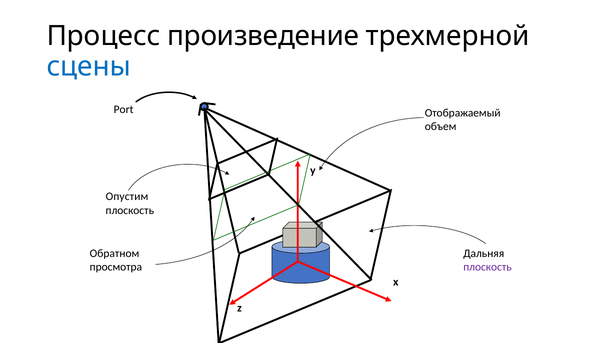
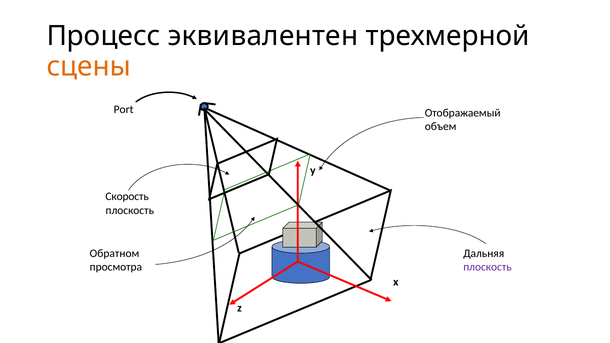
произведение: произведение -> эквивалентен
сцены colour: blue -> orange
Опустим: Опустим -> Скорость
